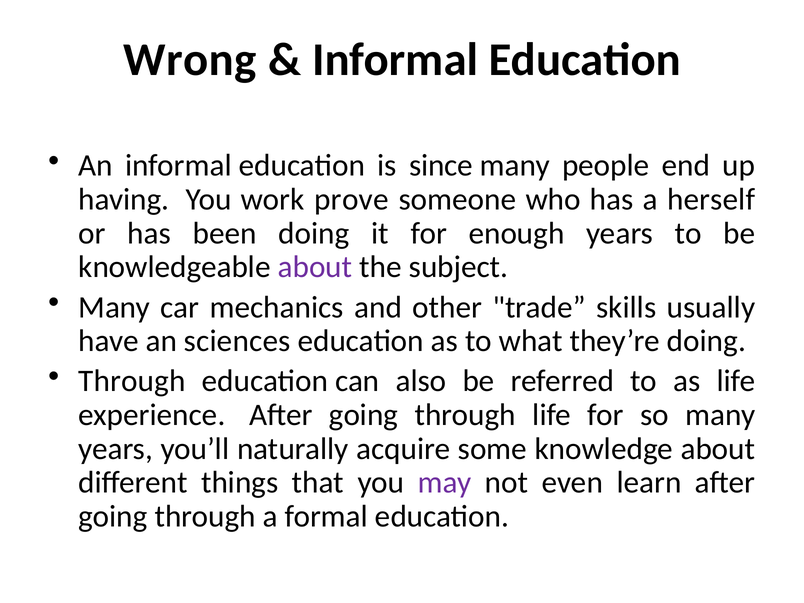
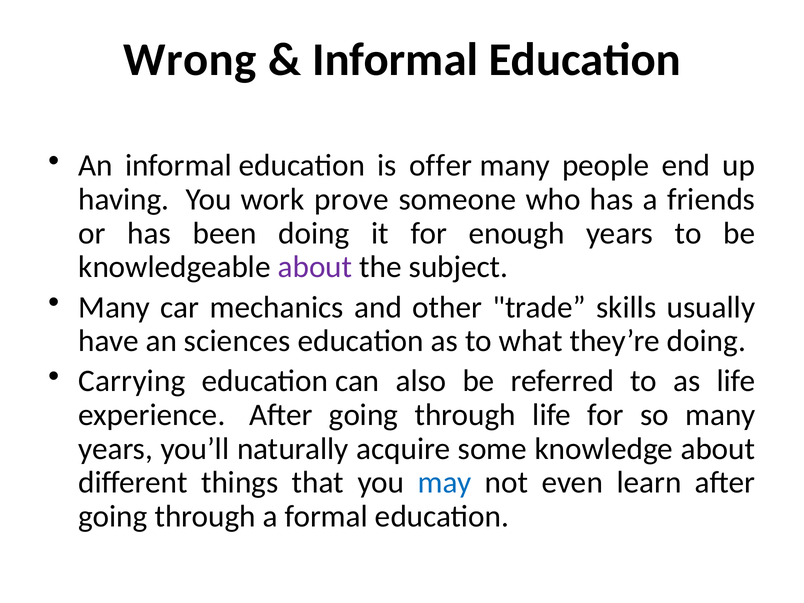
since: since -> offer
herself: herself -> friends
Through at (132, 381): Through -> Carrying
may colour: purple -> blue
